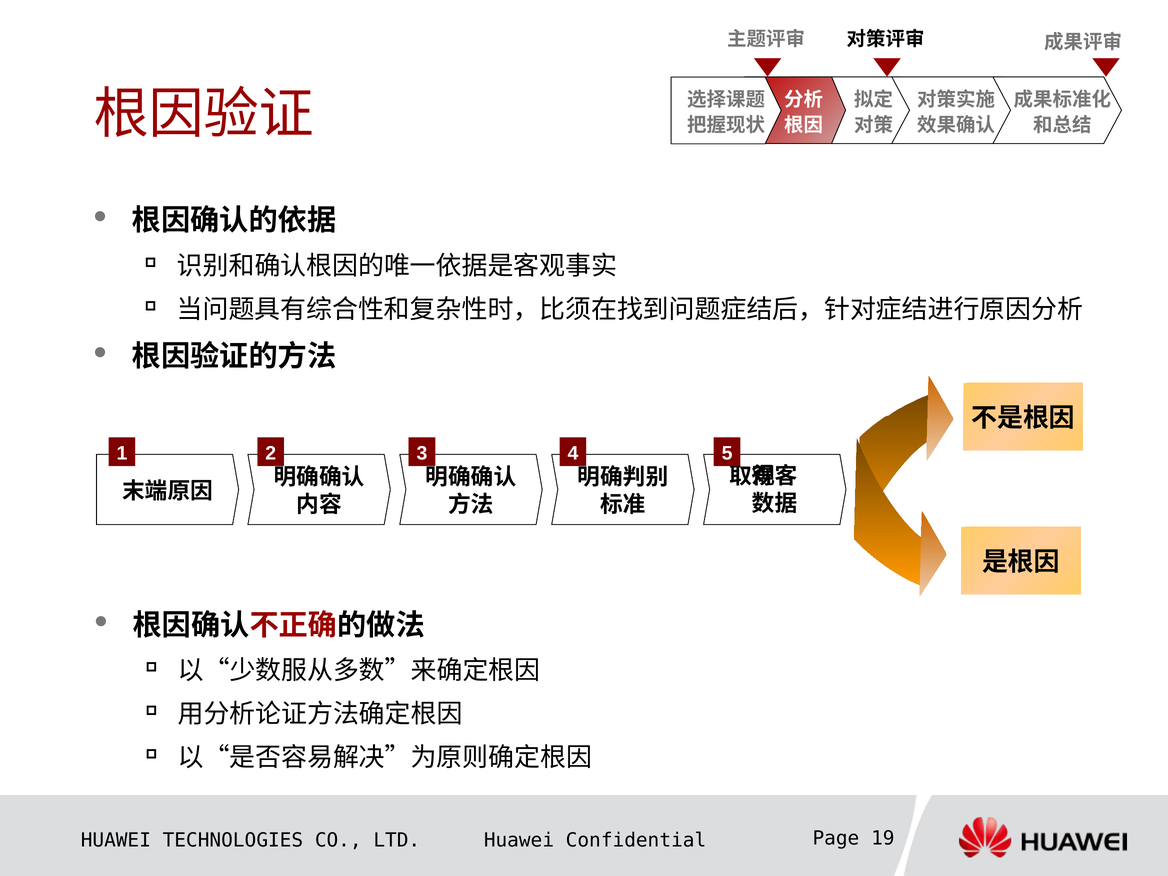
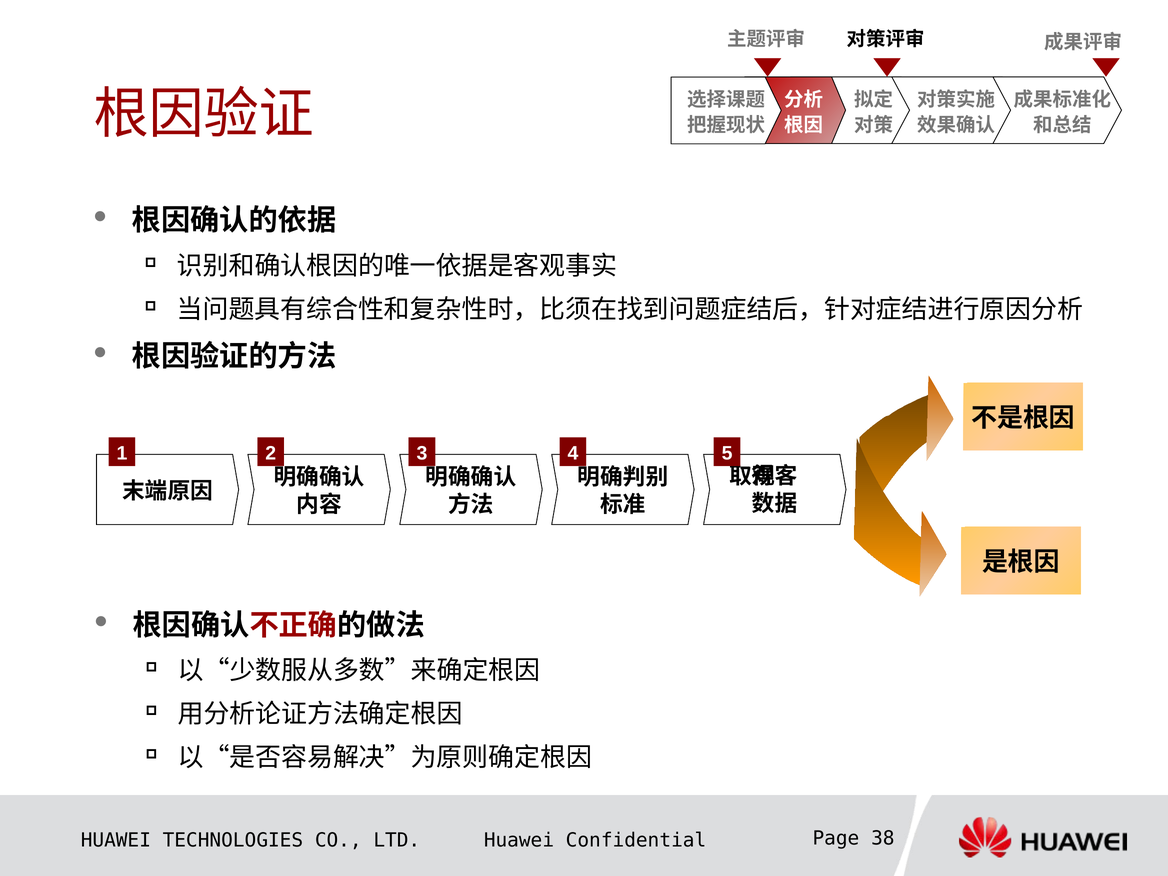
19: 19 -> 38
